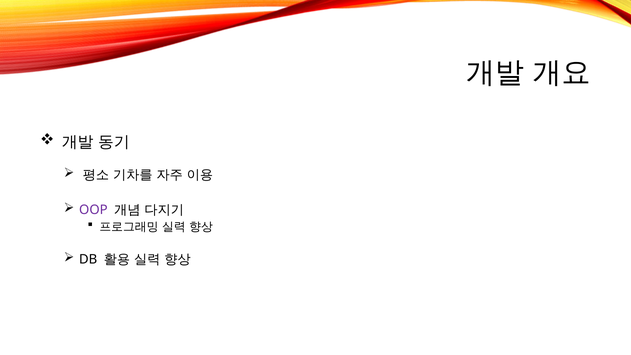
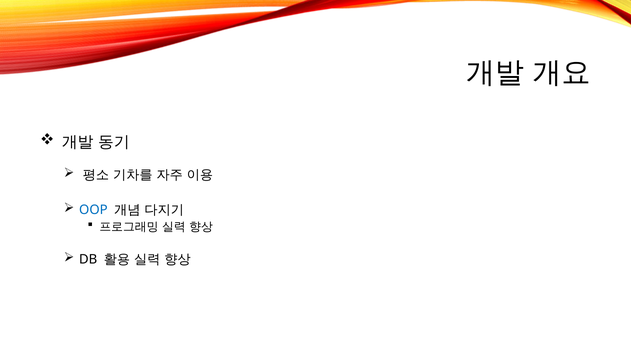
OOP colour: purple -> blue
